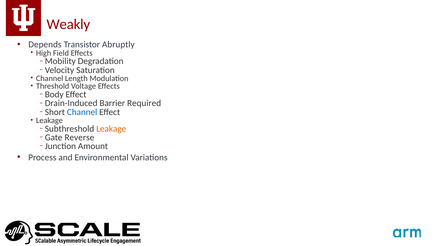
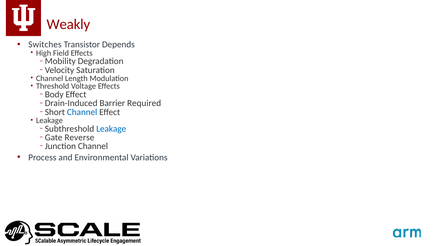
Depends: Depends -> Switches
Abruptly: Abruptly -> Depends
Leakage at (111, 129) colour: orange -> blue
Junction Amount: Amount -> Channel
